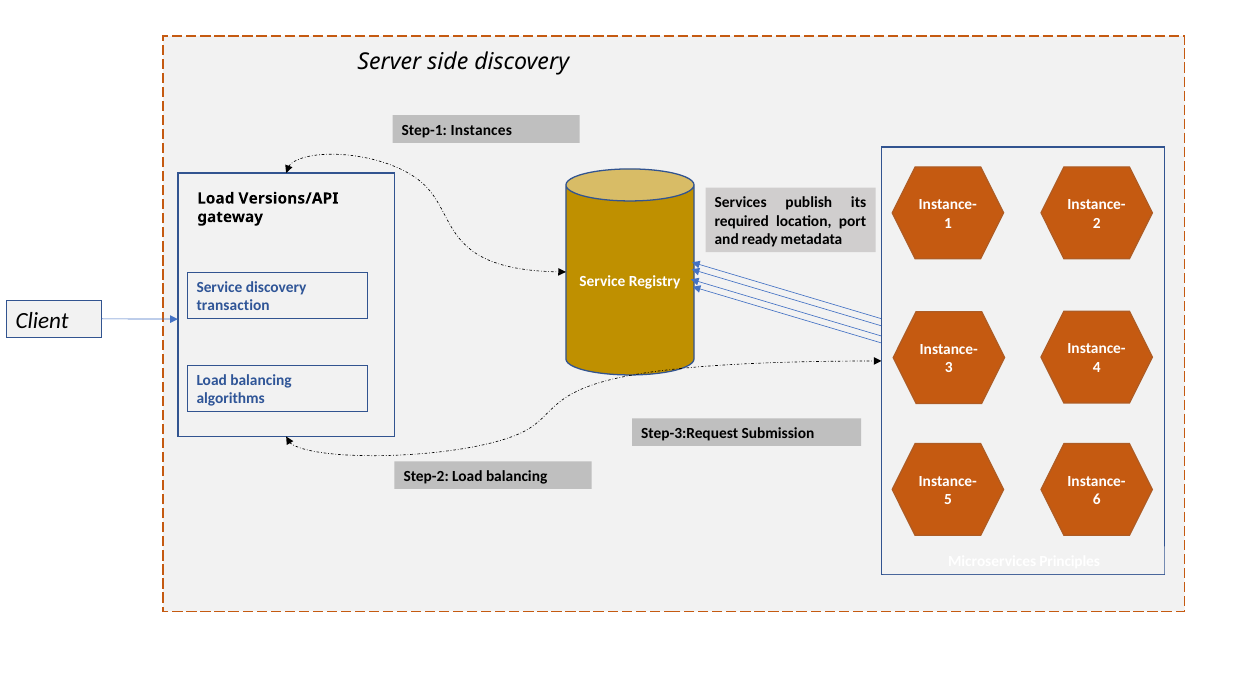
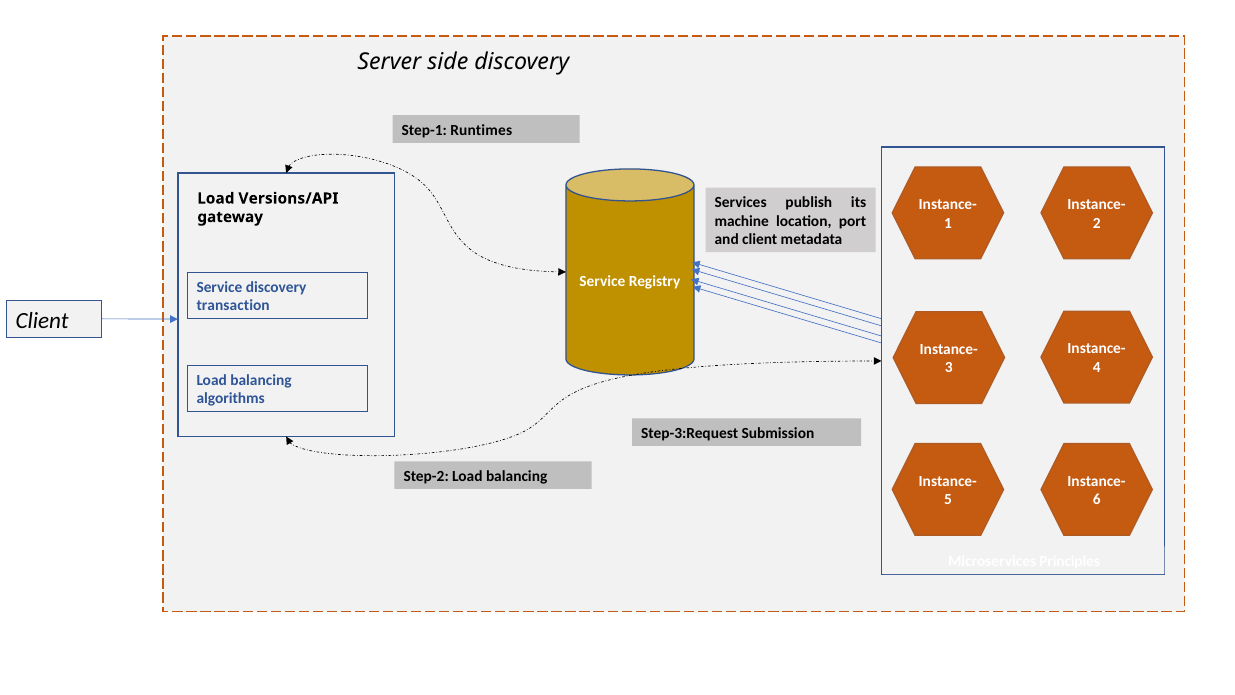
Instances: Instances -> Runtimes
required: required -> machine
and ready: ready -> client
